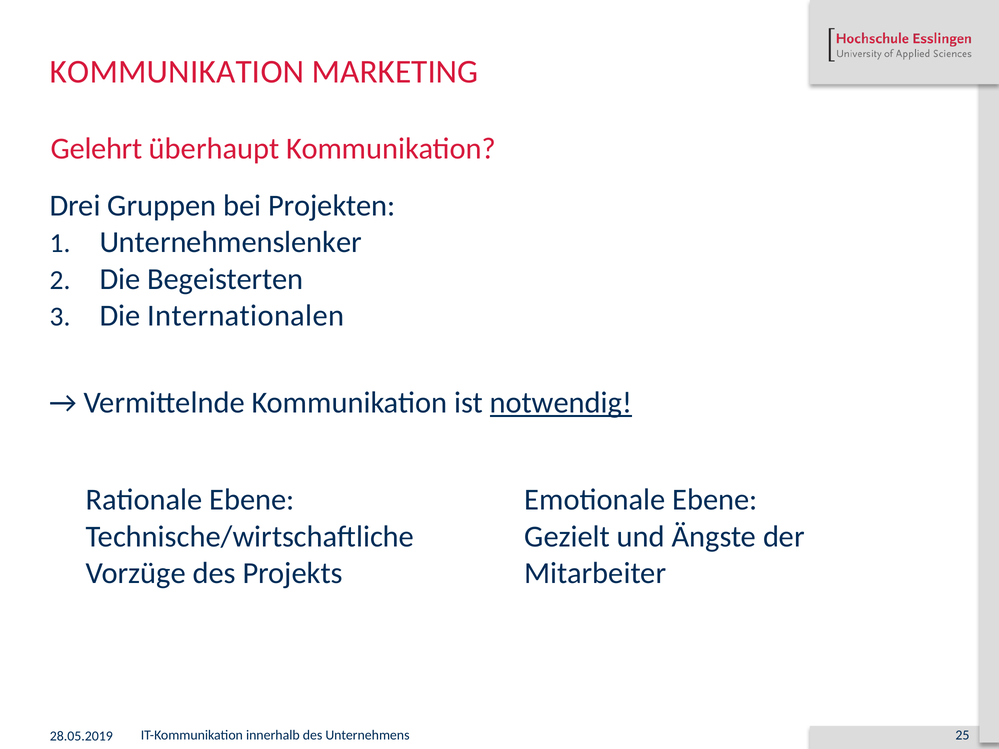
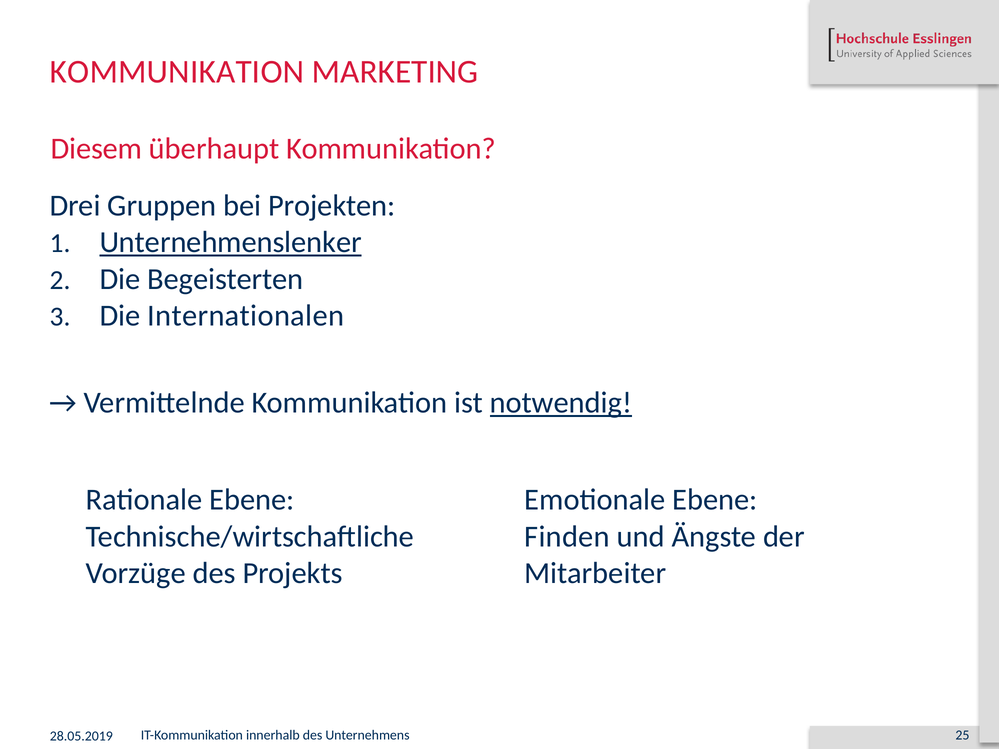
Gelehrt: Gelehrt -> Diesem
Unternehmenslenker underline: none -> present
Gezielt: Gezielt -> Finden
